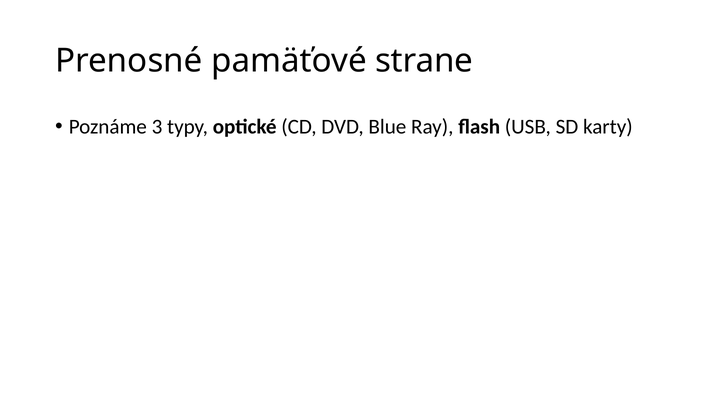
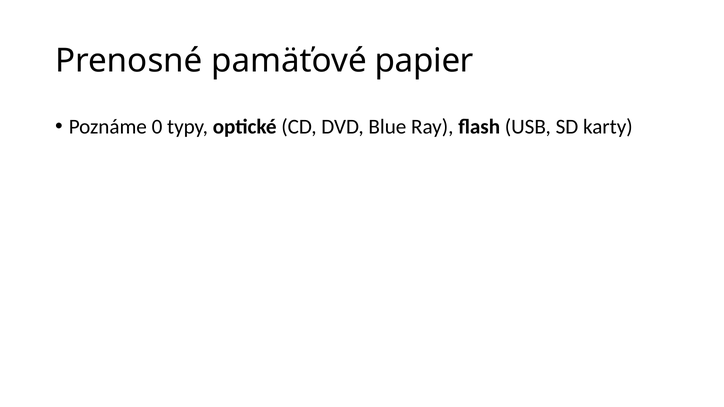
strane: strane -> papier
3: 3 -> 0
